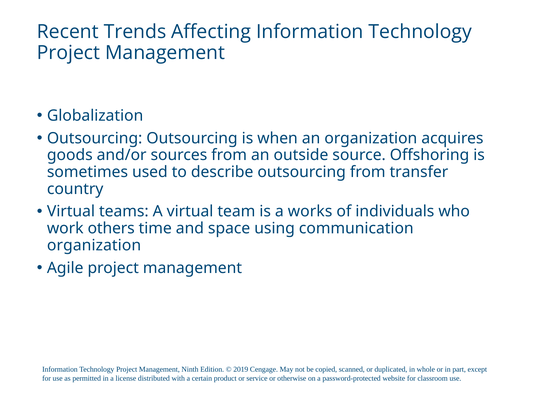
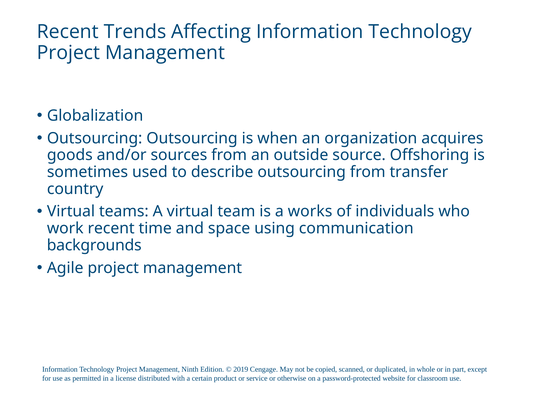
work others: others -> recent
organization at (94, 245): organization -> backgrounds
